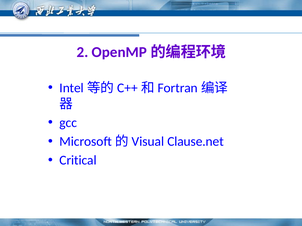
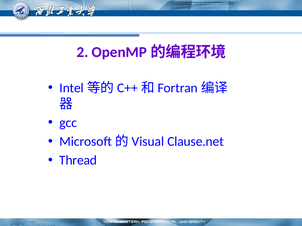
Critical: Critical -> Thread
